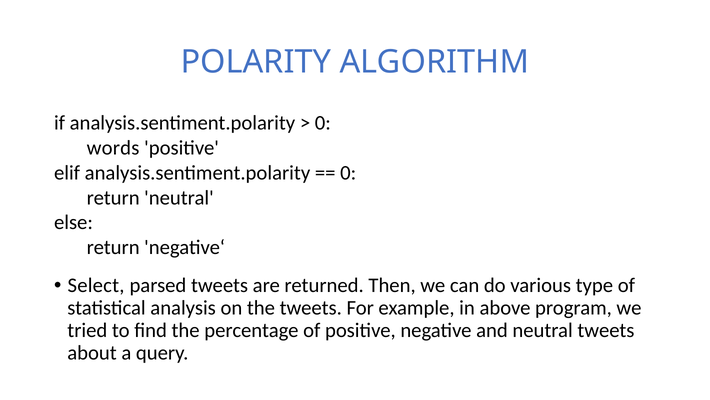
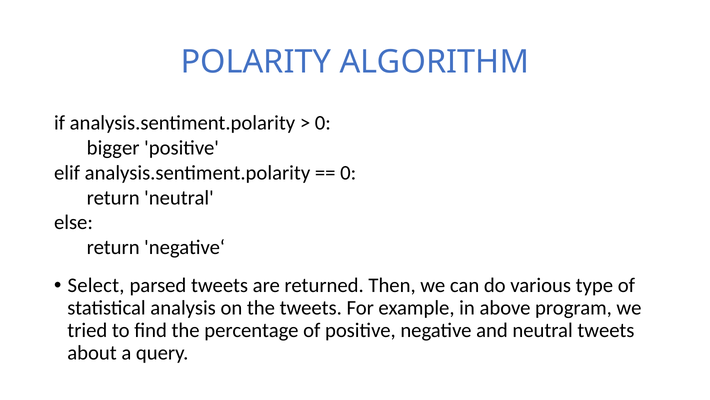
words: words -> bigger
